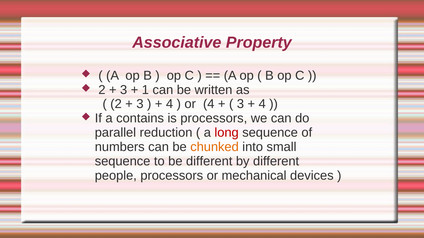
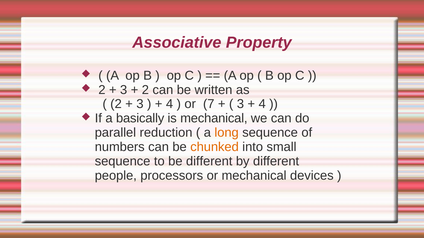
1 at (145, 90): 1 -> 2
or 4: 4 -> 7
contains: contains -> basically
is processors: processors -> mechanical
long colour: red -> orange
